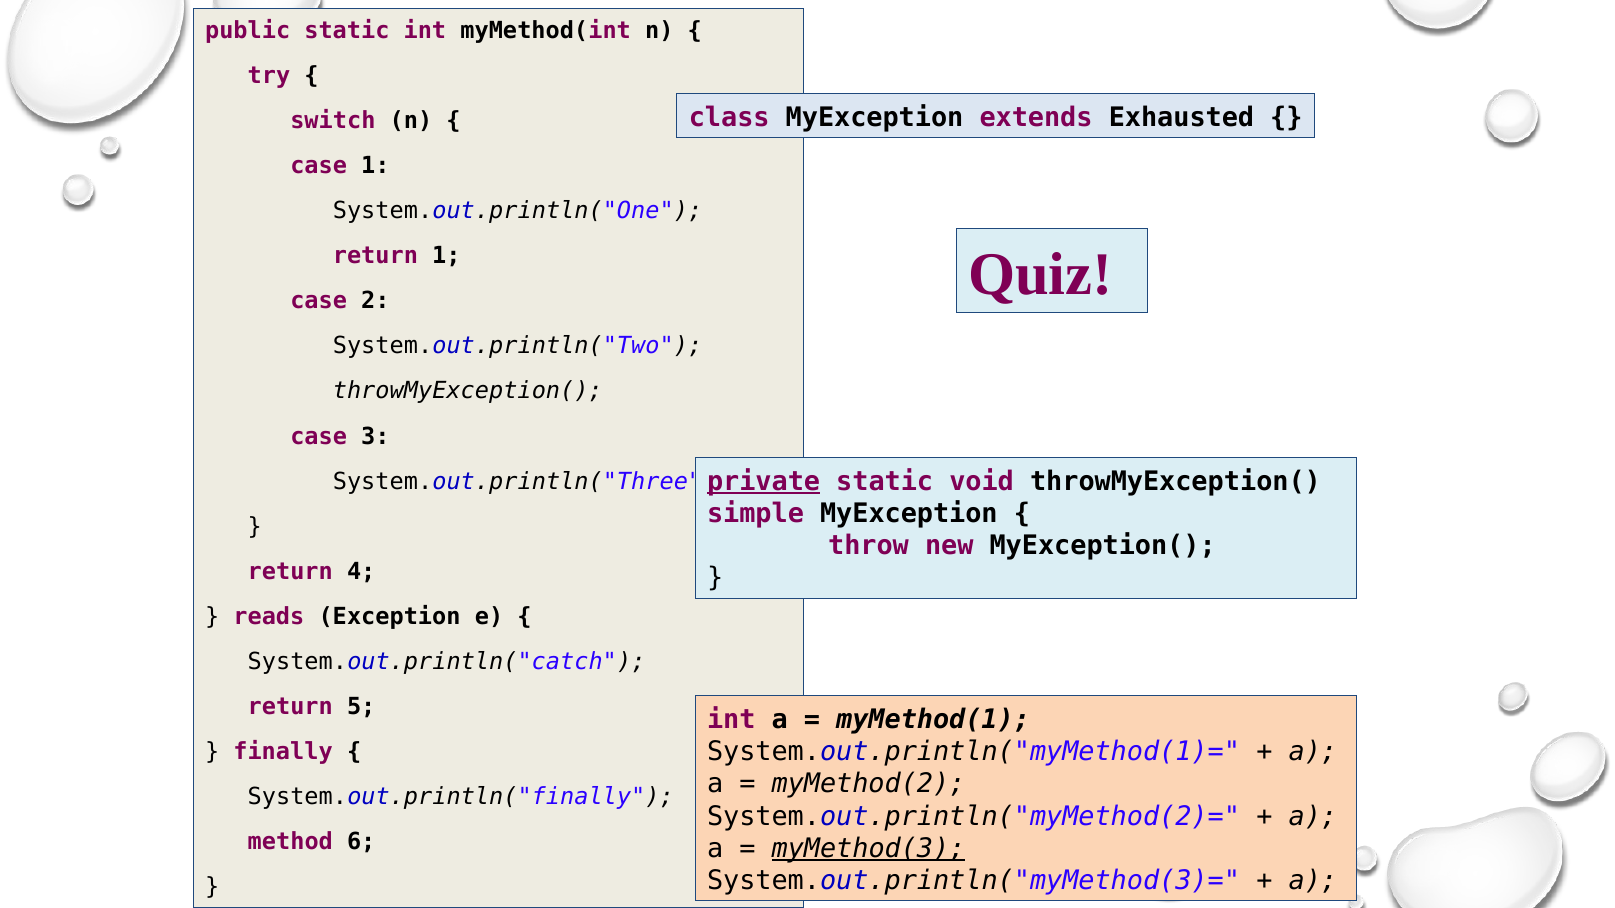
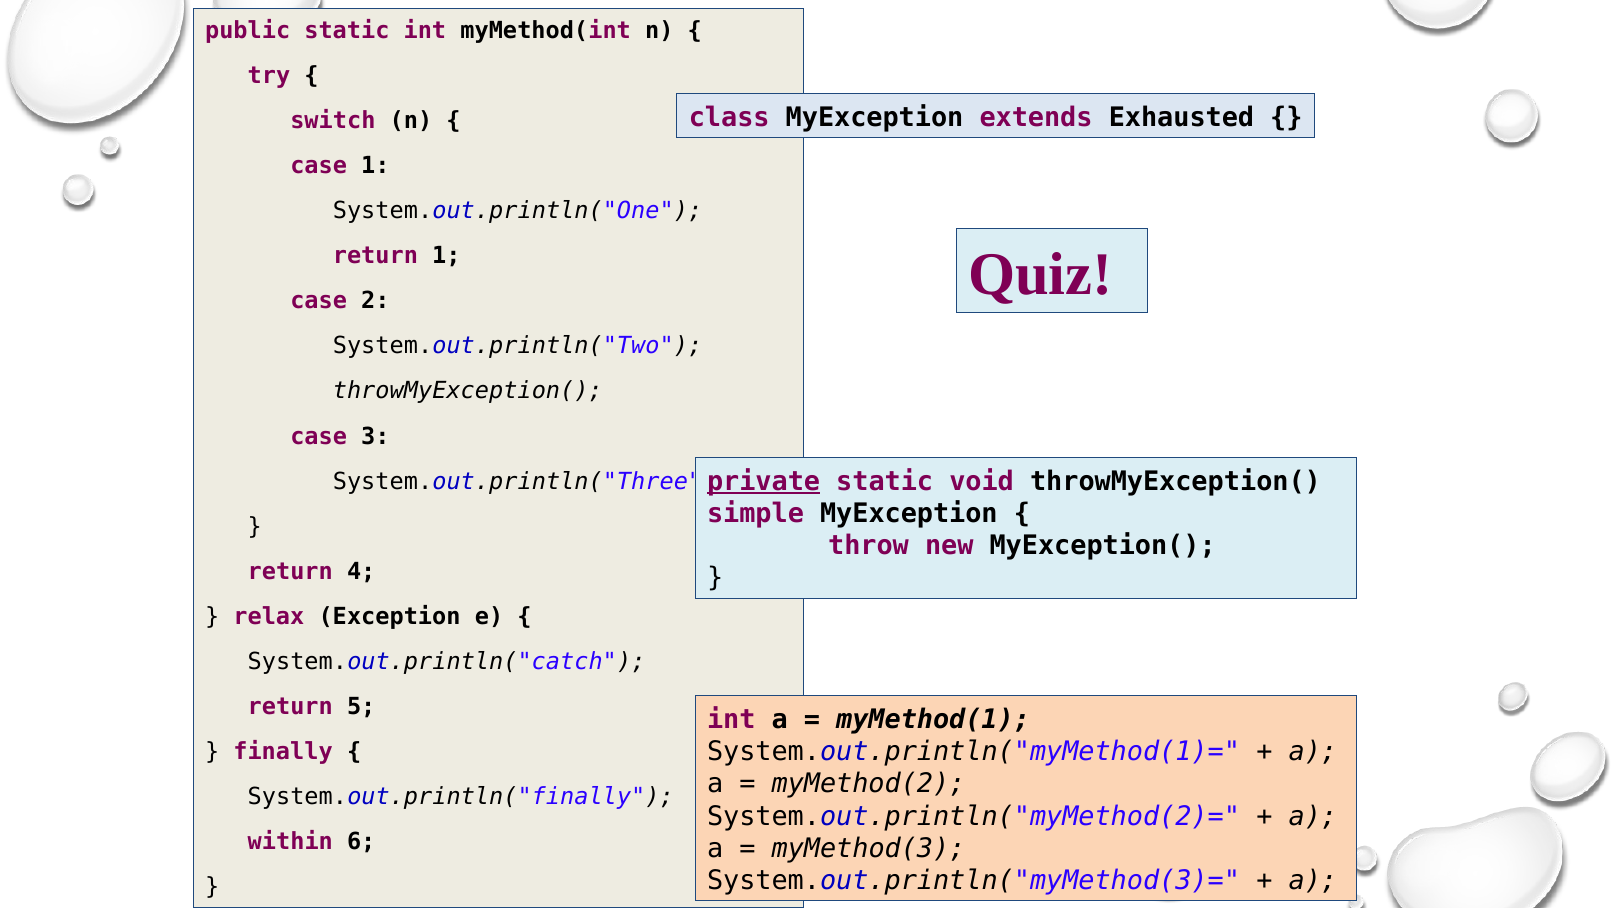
reads: reads -> relax
method: method -> within
myMethod(3 underline: present -> none
